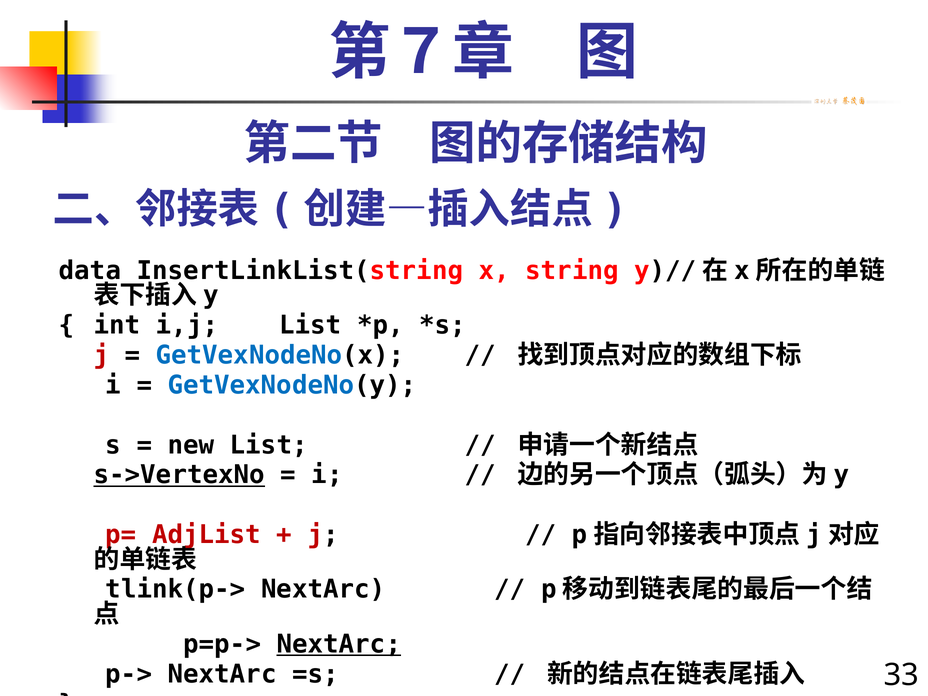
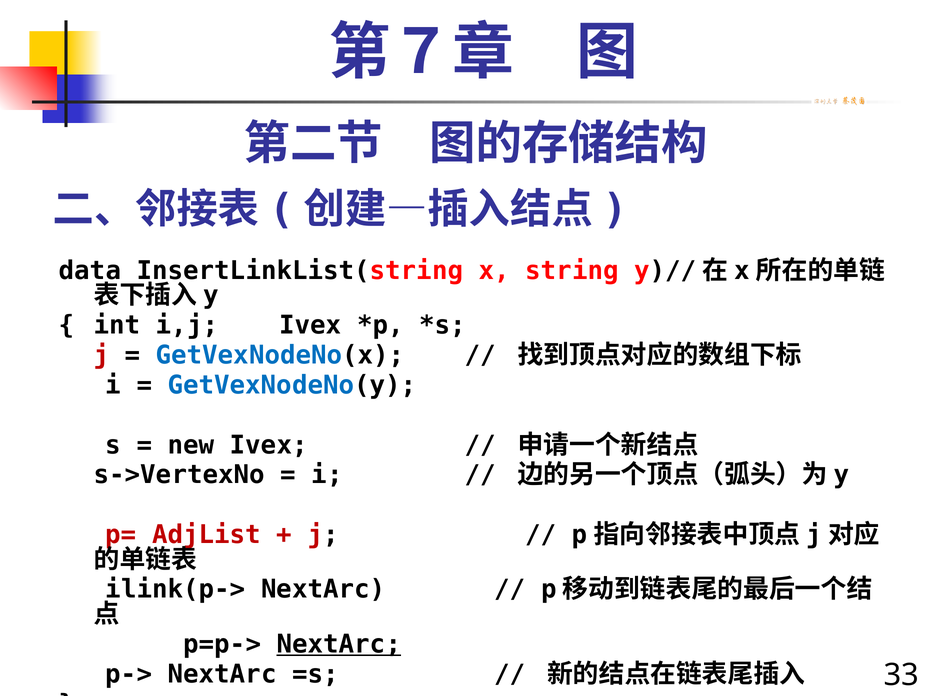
i,j List: List -> Ivex
new List: List -> Ivex
s->VertexNo underline: present -> none
tlink(p->: tlink(p-> -> ilink(p->
